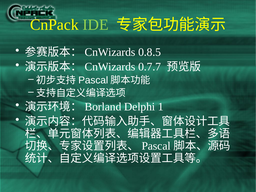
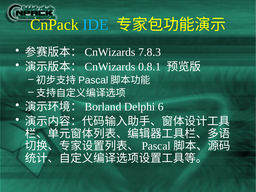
IDE colour: light green -> light blue
0.8.5: 0.8.5 -> 7.8.3
0.7.7: 0.7.7 -> 0.8.1
1: 1 -> 6
